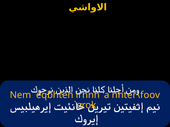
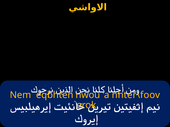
irhnh: irhnh -> nwou
